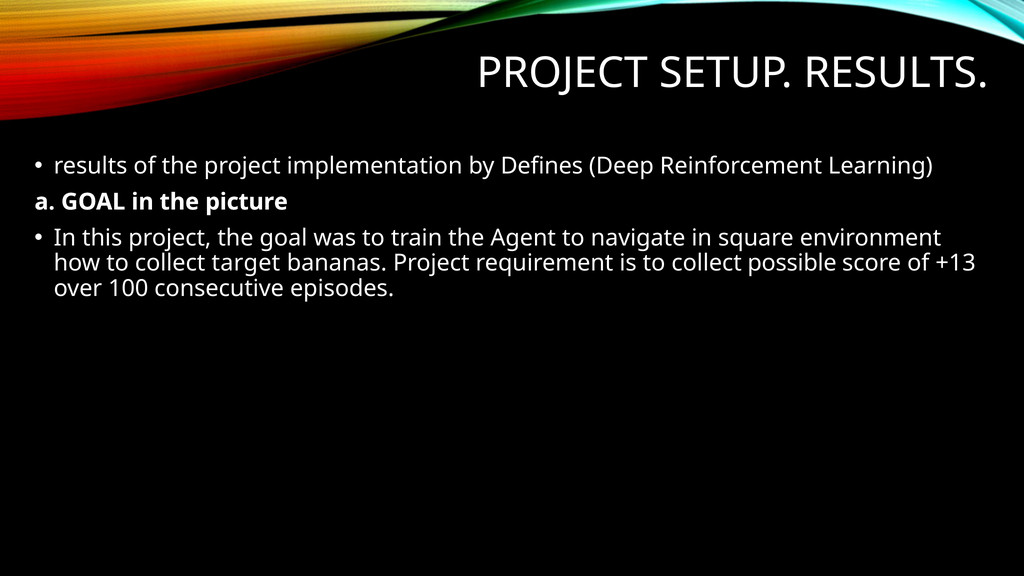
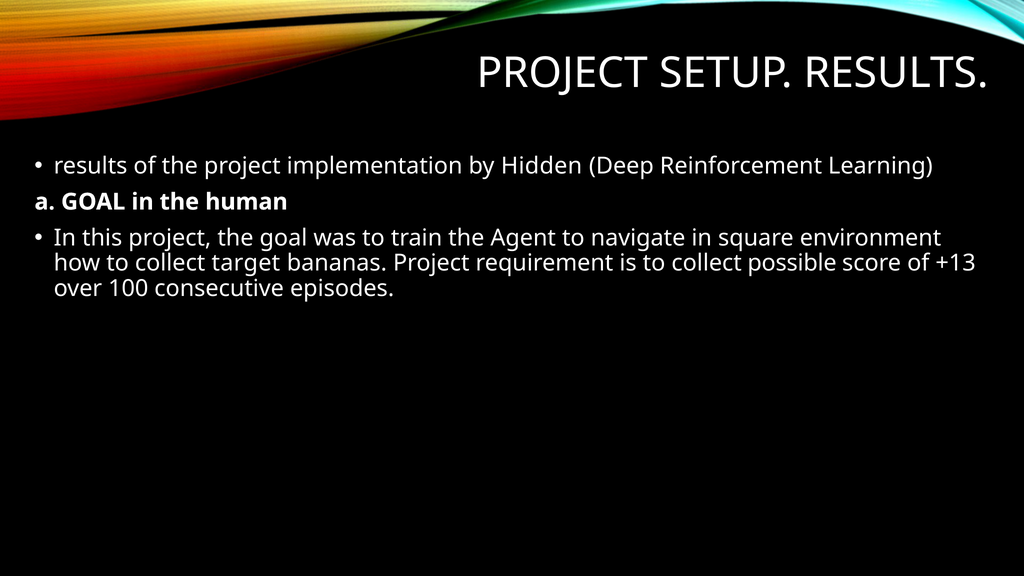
Defines: Defines -> Hidden
picture: picture -> human
